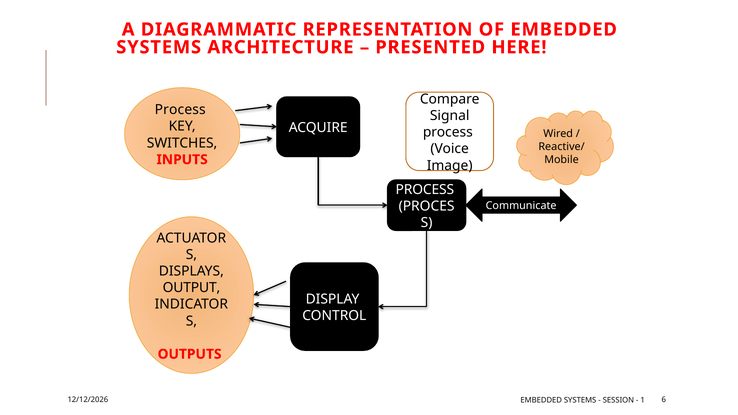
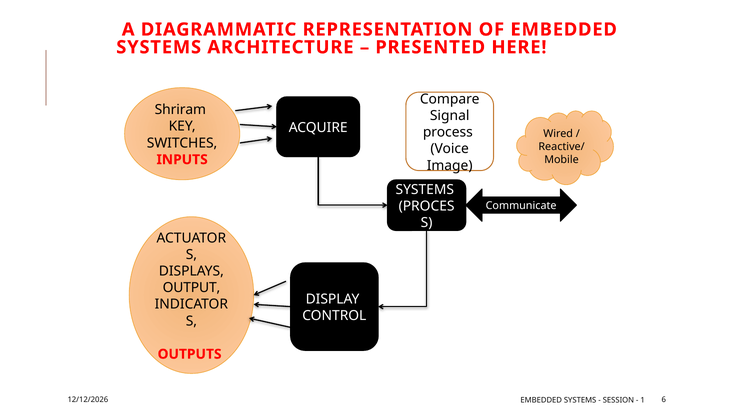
Process at (180, 110): Process -> Shriram
PROCESS at (425, 190): PROCESS -> SYSTEMS
